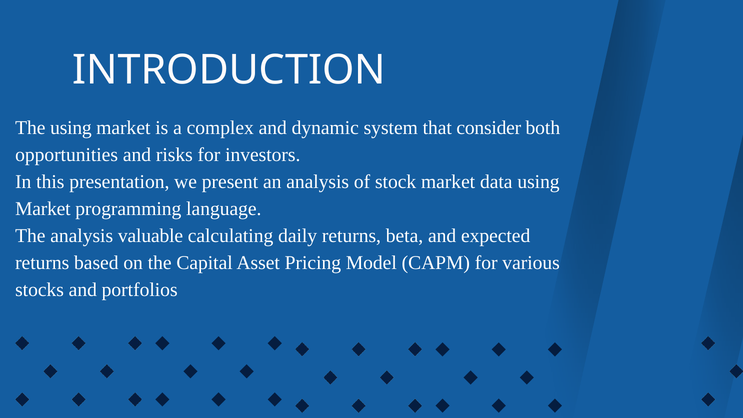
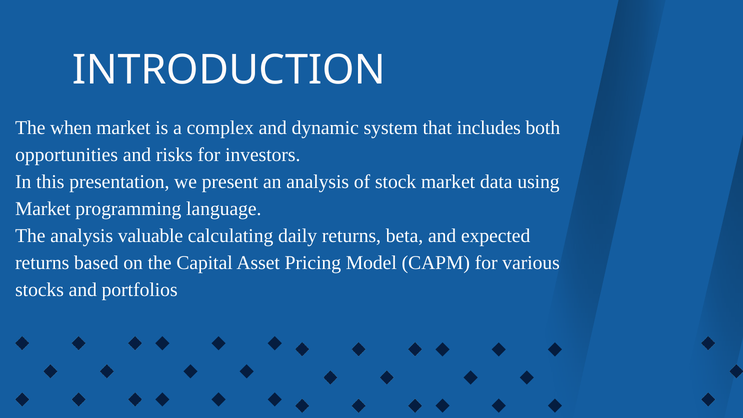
The using: using -> when
consider: consider -> includes
